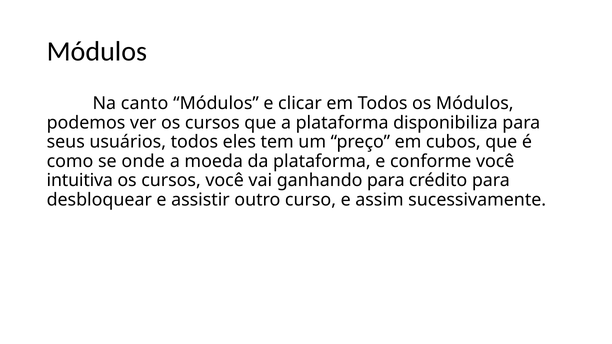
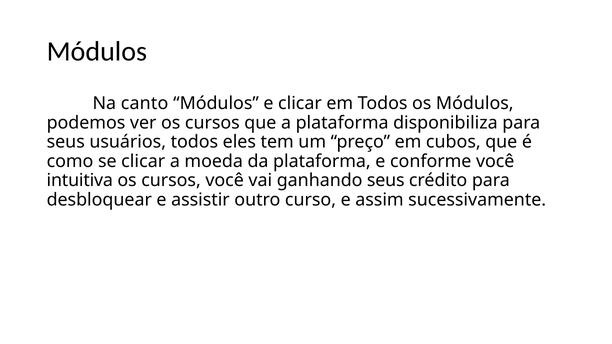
se onde: onde -> clicar
ganhando para: para -> seus
